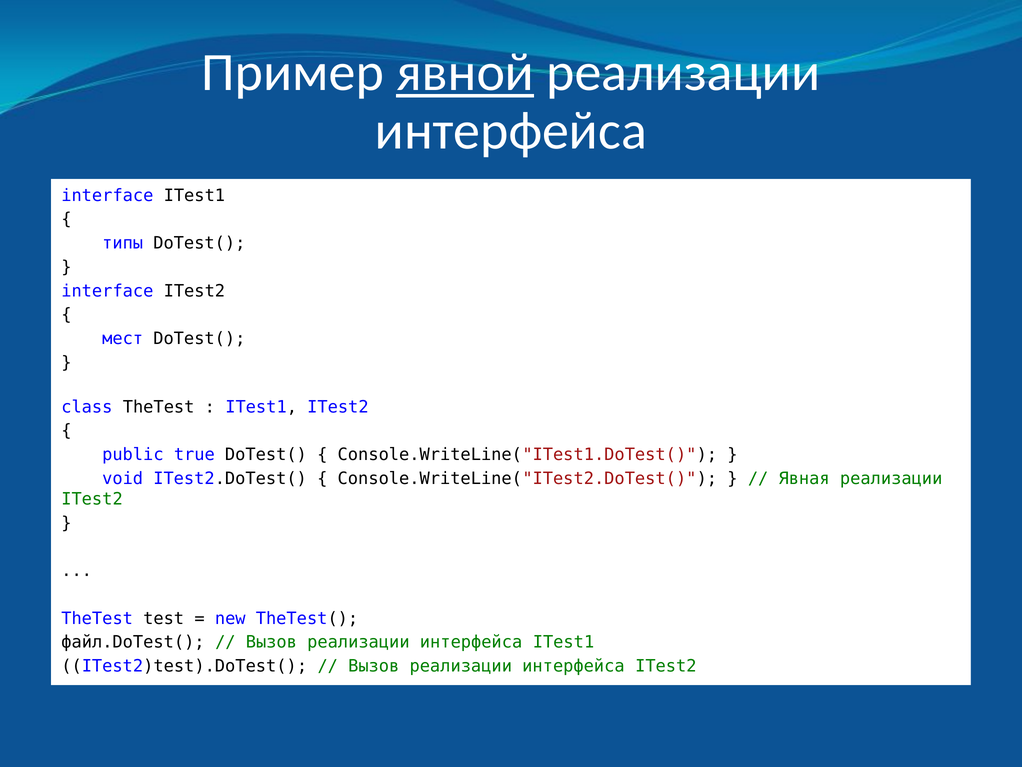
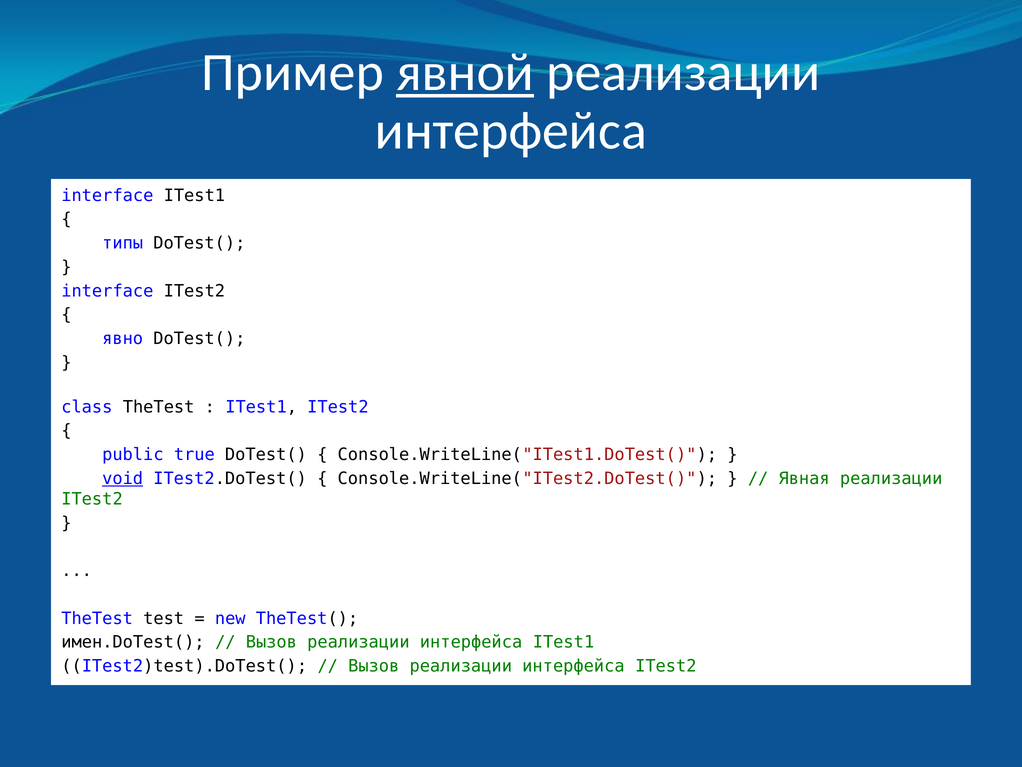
мест: мест -> явно
void underline: none -> present
файл.DoTest(: файл.DoTest( -> имен.DoTest(
